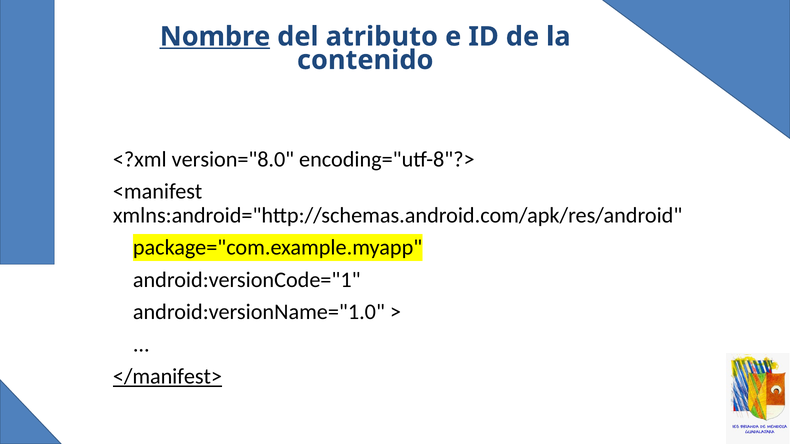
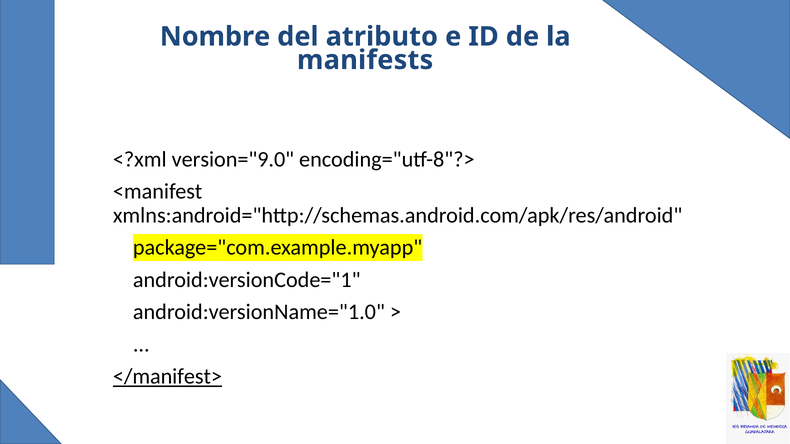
Nombre underline: present -> none
contenido: contenido -> manifests
version="8.0: version="8.0 -> version="9.0
